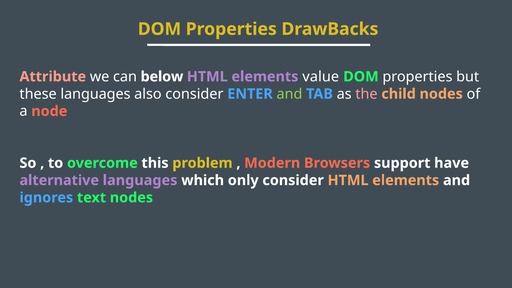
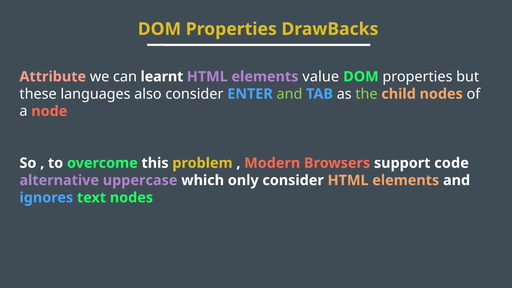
below: below -> learnt
the colour: pink -> light green
have: have -> code
alternative languages: languages -> uppercase
